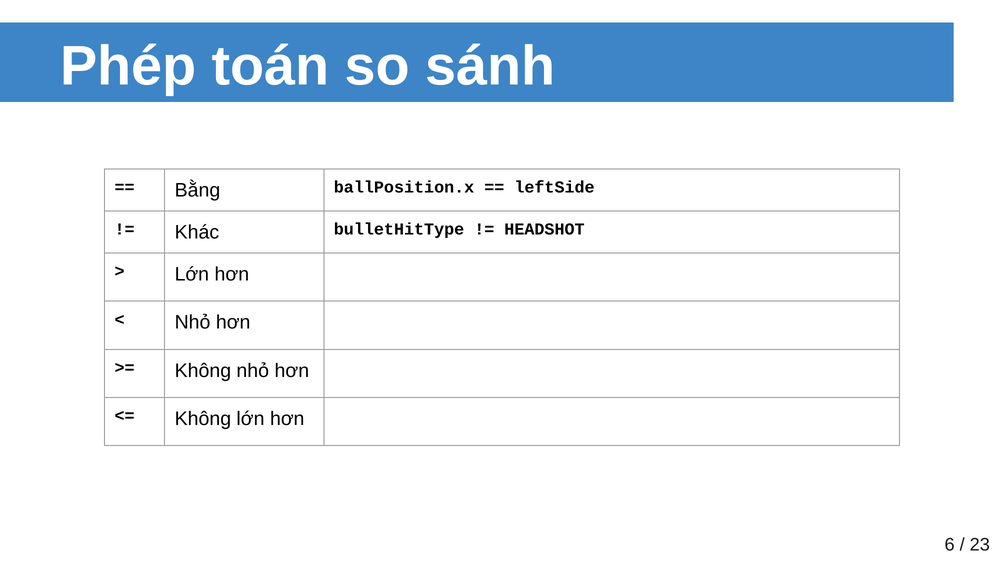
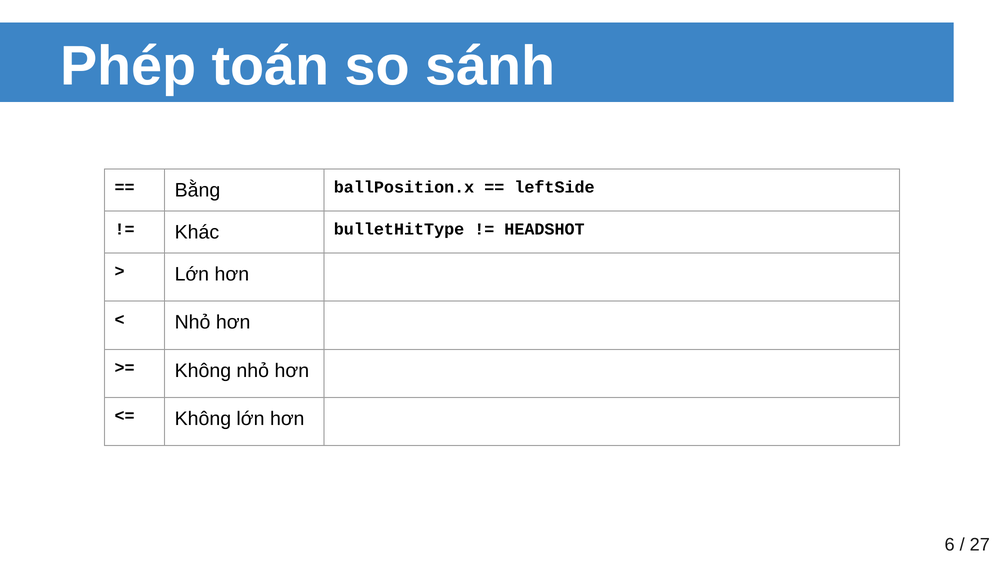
23: 23 -> 27
